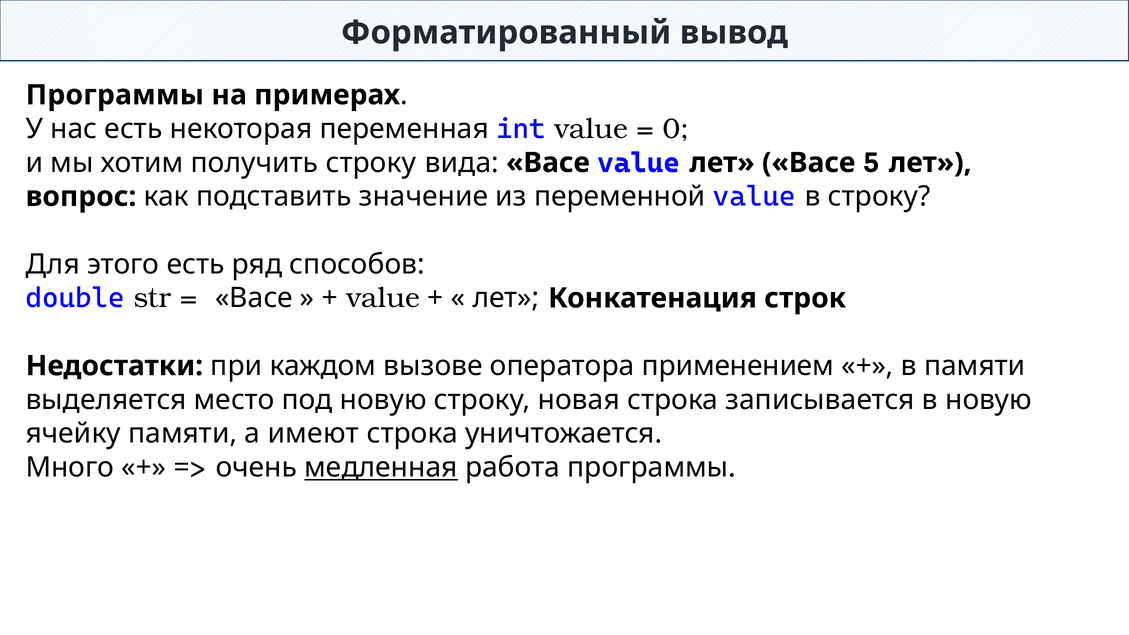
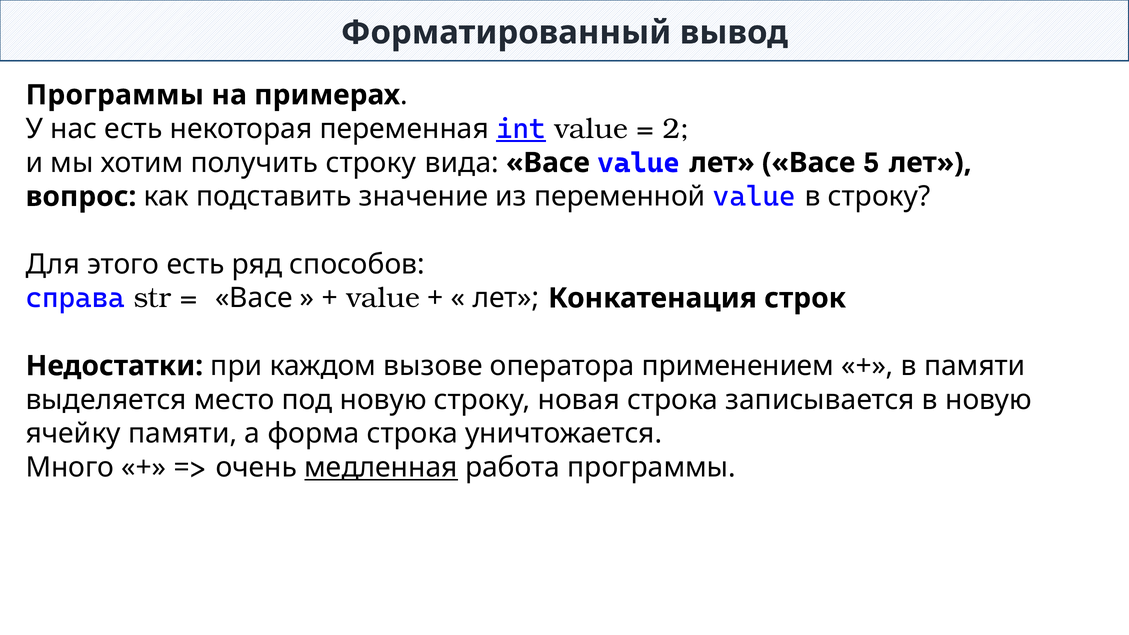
int underline: none -> present
0: 0 -> 2
double: double -> справа
имеют: имеют -> форма
